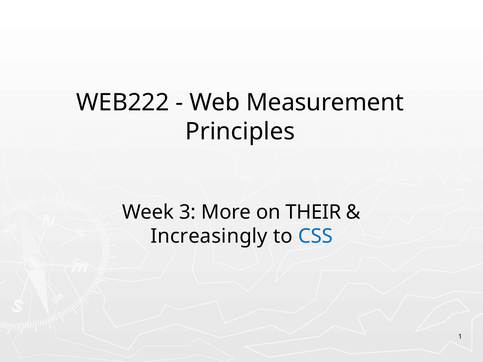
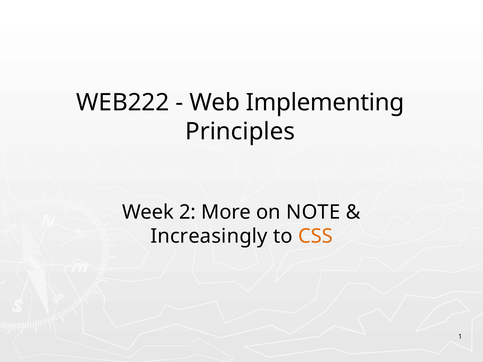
Measurement: Measurement -> Implementing
3: 3 -> 2
THEIR: THEIR -> NOTE
CSS colour: blue -> orange
